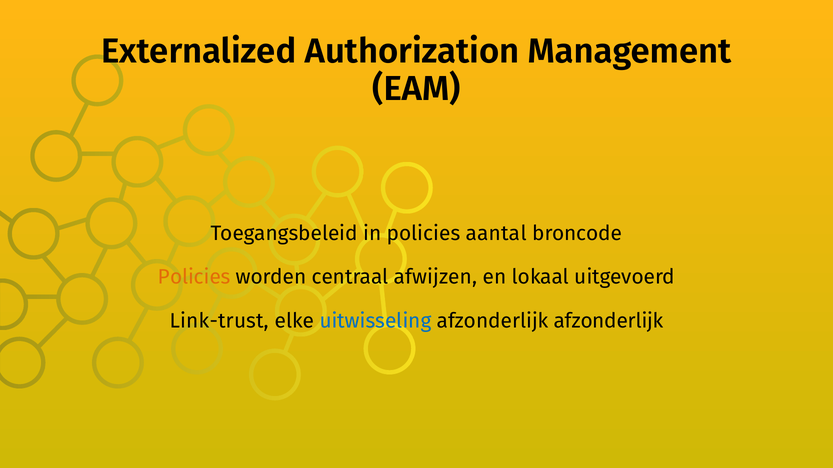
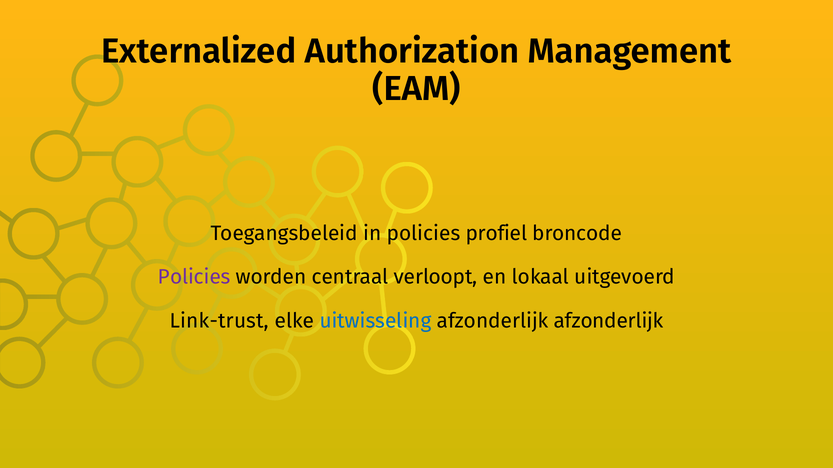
aantal: aantal -> profiel
Policies at (194, 277) colour: orange -> purple
afwijzen: afwijzen -> verloopt
